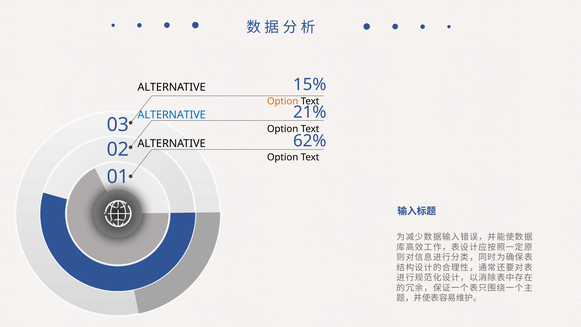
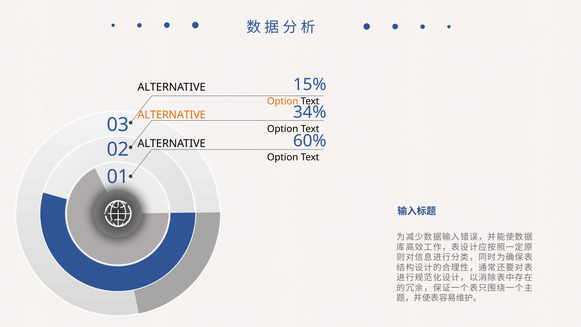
21%: 21% -> 34%
ALTERNATIVE at (172, 115) colour: blue -> orange
62%: 62% -> 60%
